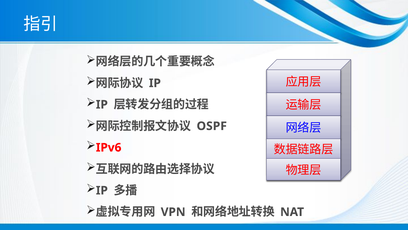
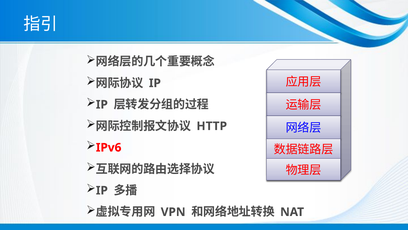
OSPF: OSPF -> HTTP
